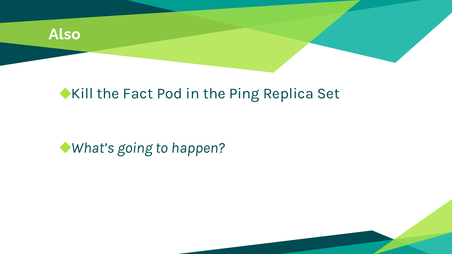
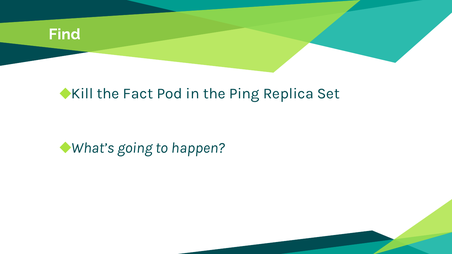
Also: Also -> Find
